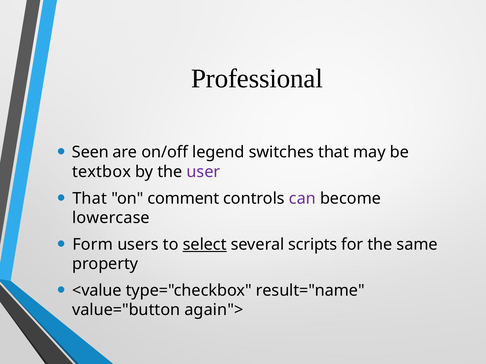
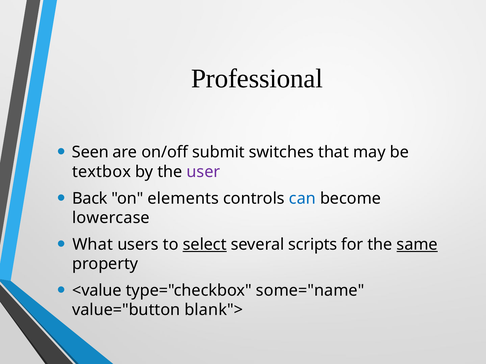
legend: legend -> submit
That at (90, 199): That -> Back
comment: comment -> elements
can colour: purple -> blue
Form: Form -> What
same underline: none -> present
result="name: result="name -> some="name
again">: again"> -> blank">
